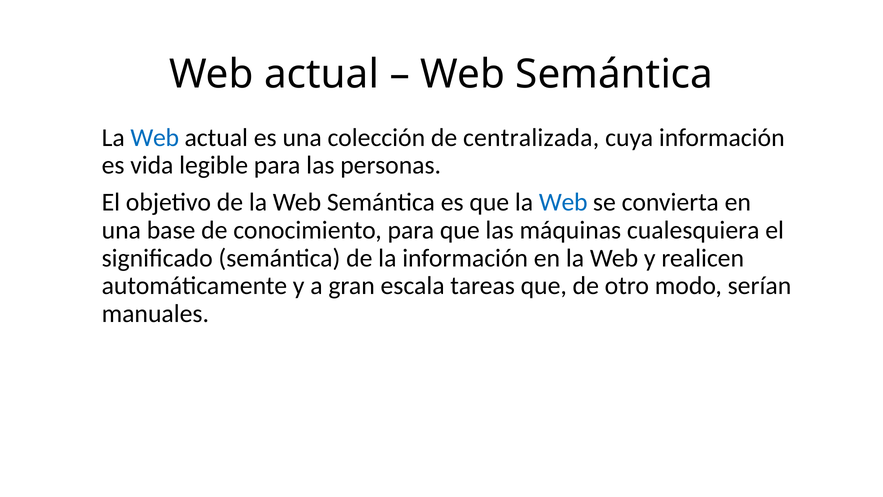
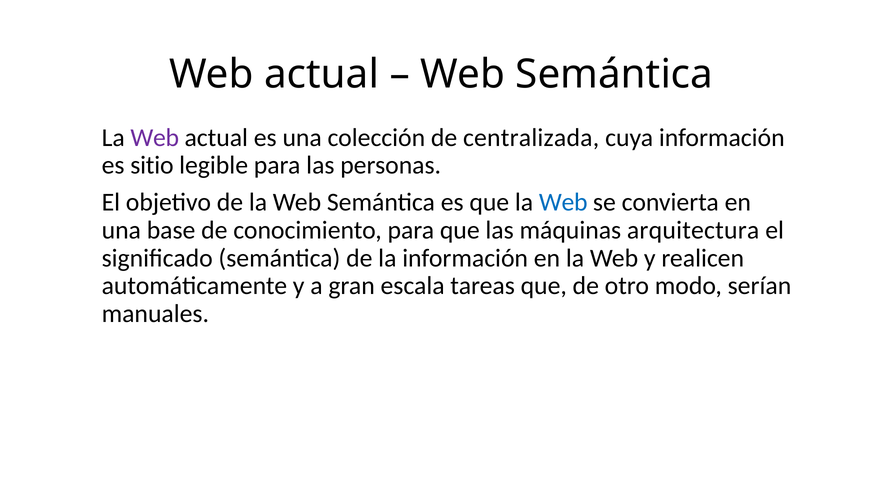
Web at (155, 138) colour: blue -> purple
vida: vida -> sitio
cualesquiera: cualesquiera -> arquitectura
